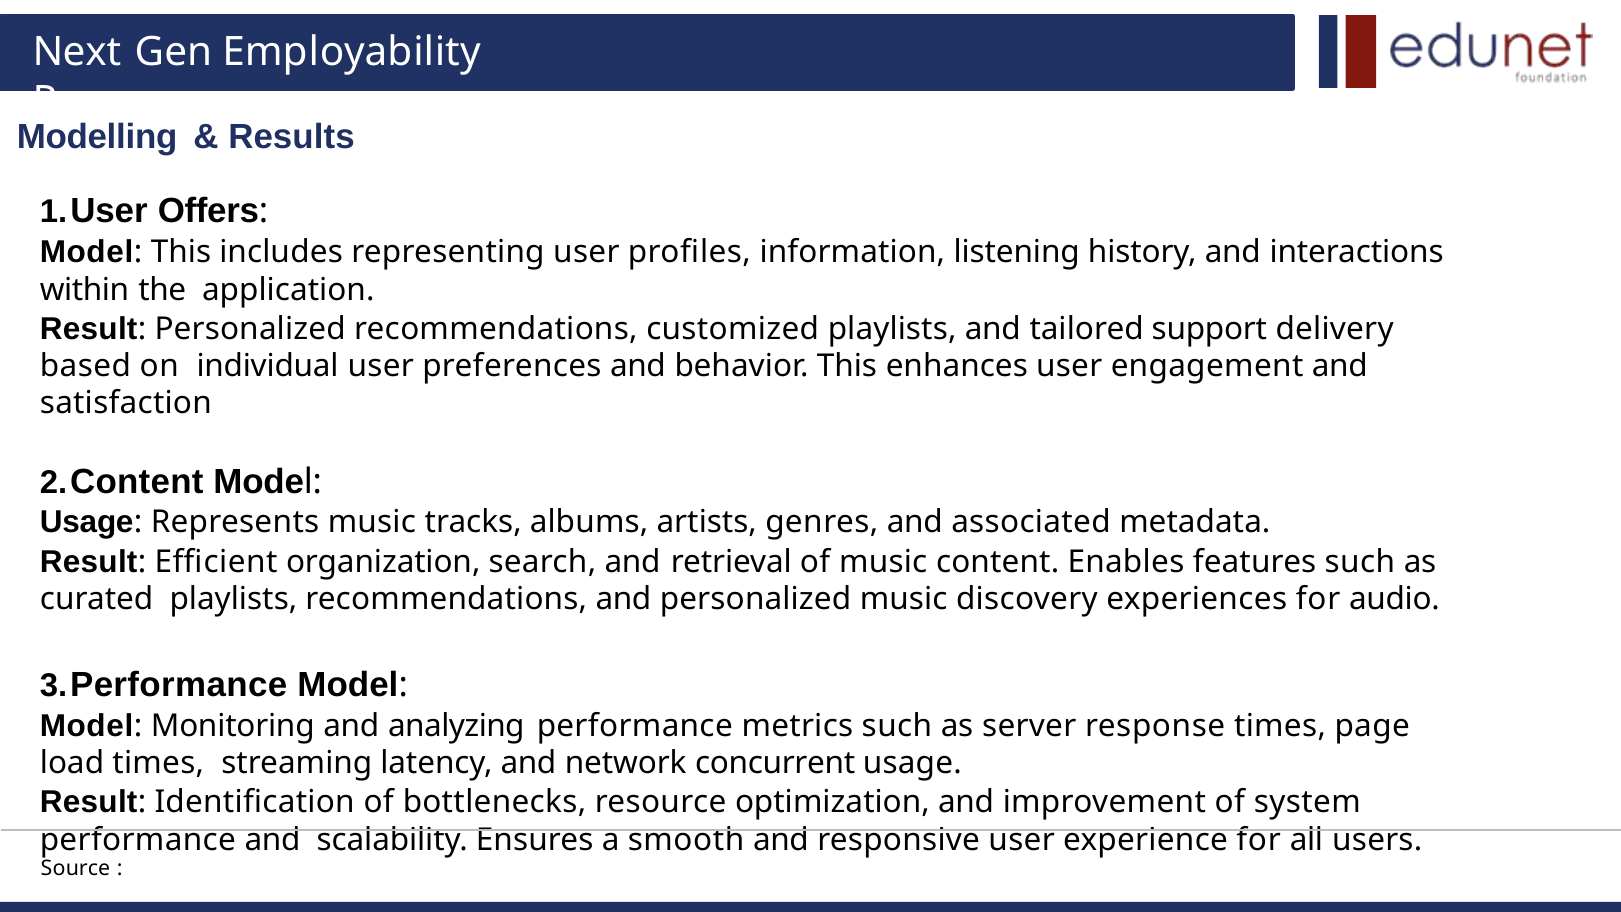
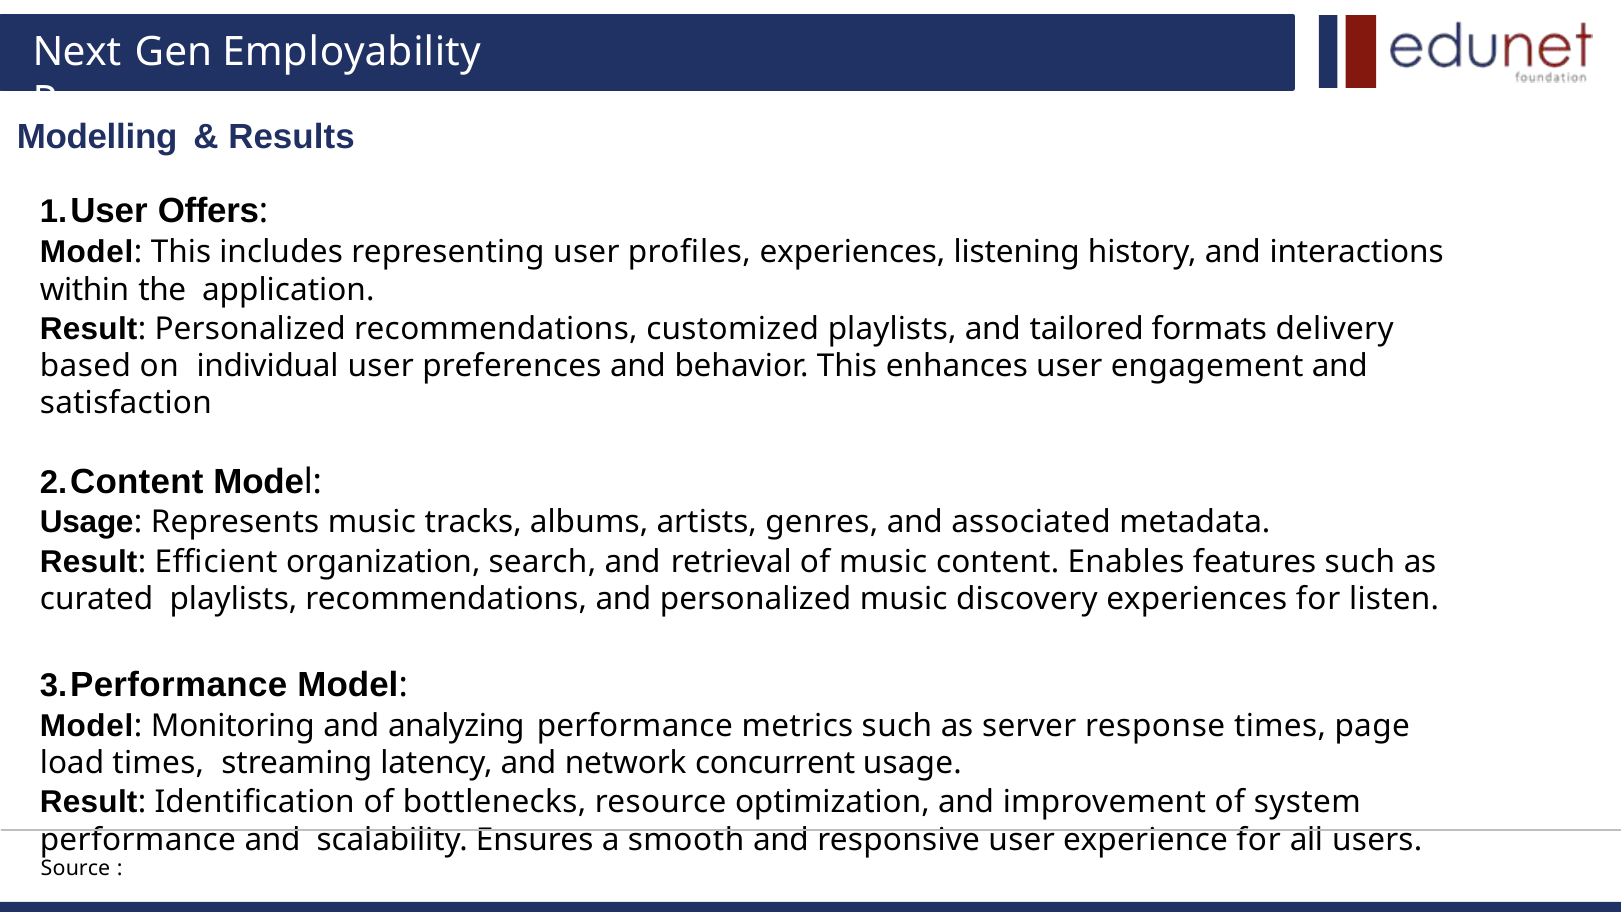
profiles information: information -> experiences
support: support -> formats
audio: audio -> listen
